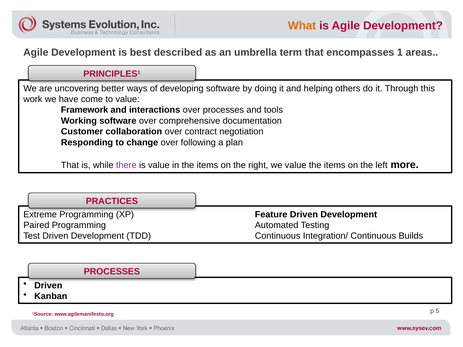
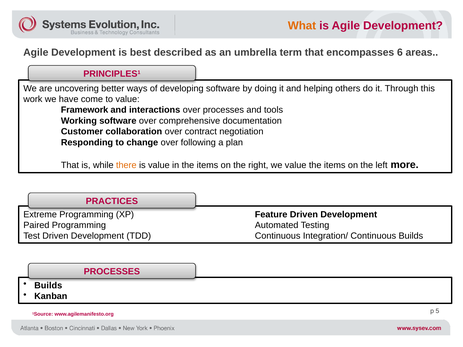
1: 1 -> 6
there colour: purple -> orange
Driven at (48, 286): Driven -> Builds
